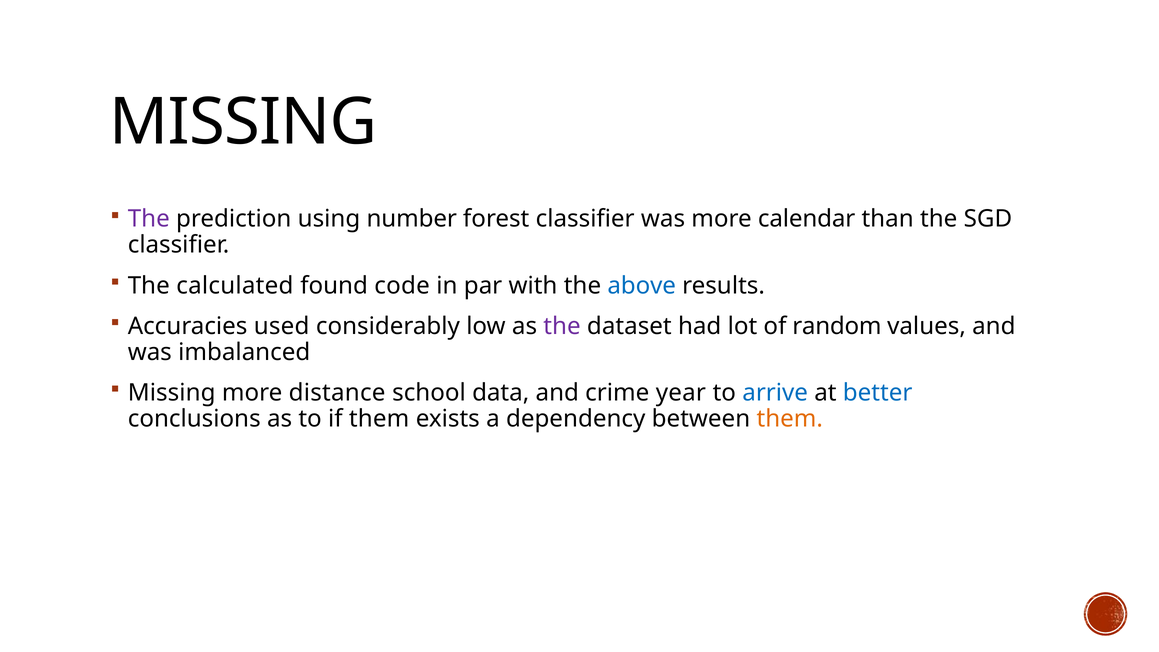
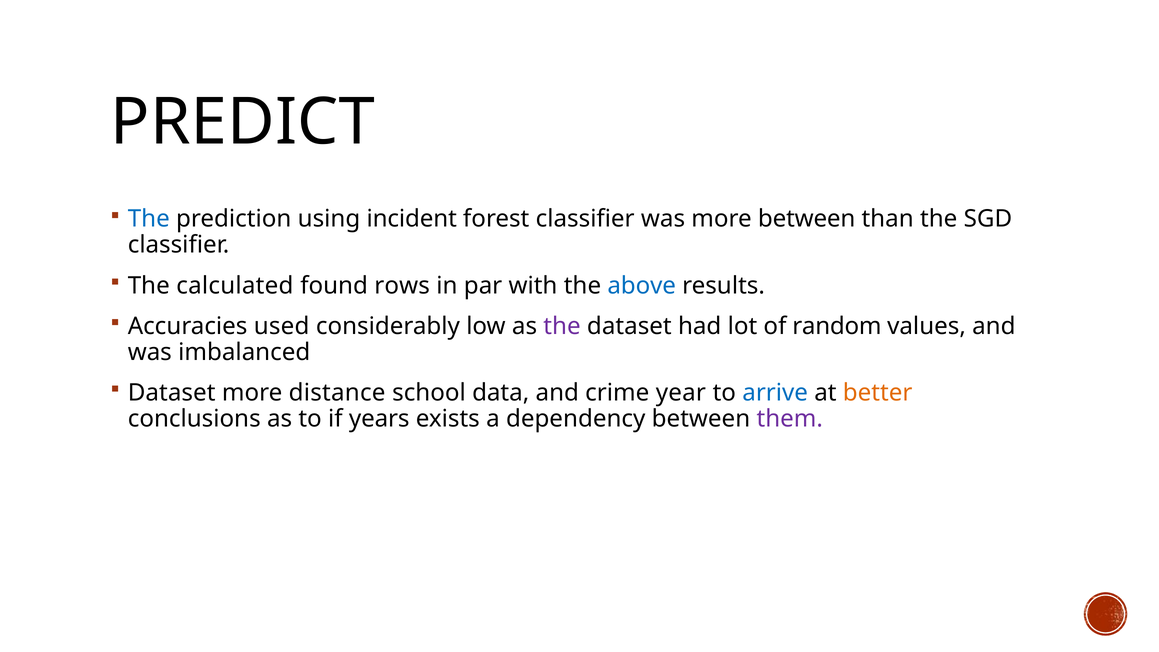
MISSING at (243, 122): MISSING -> PREDICT
The at (149, 219) colour: purple -> blue
number: number -> incident
more calendar: calendar -> between
code: code -> rows
Missing at (172, 393): Missing -> Dataset
better colour: blue -> orange
if them: them -> years
them at (790, 419) colour: orange -> purple
